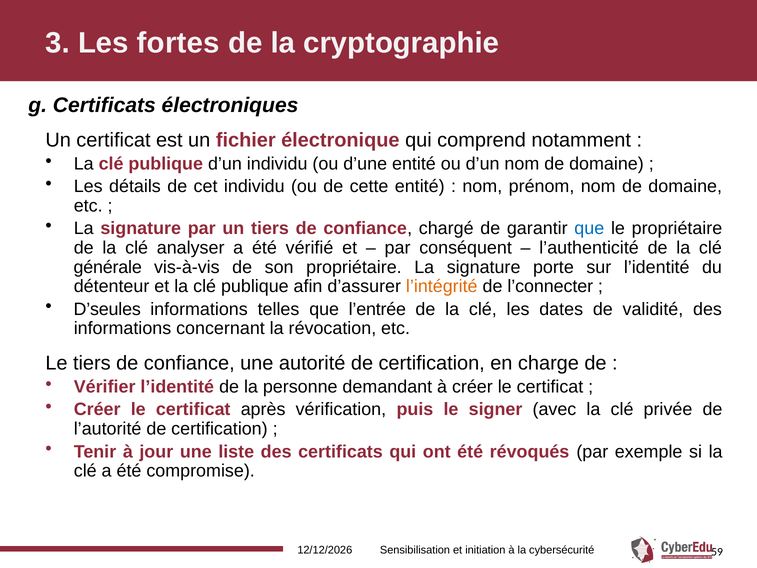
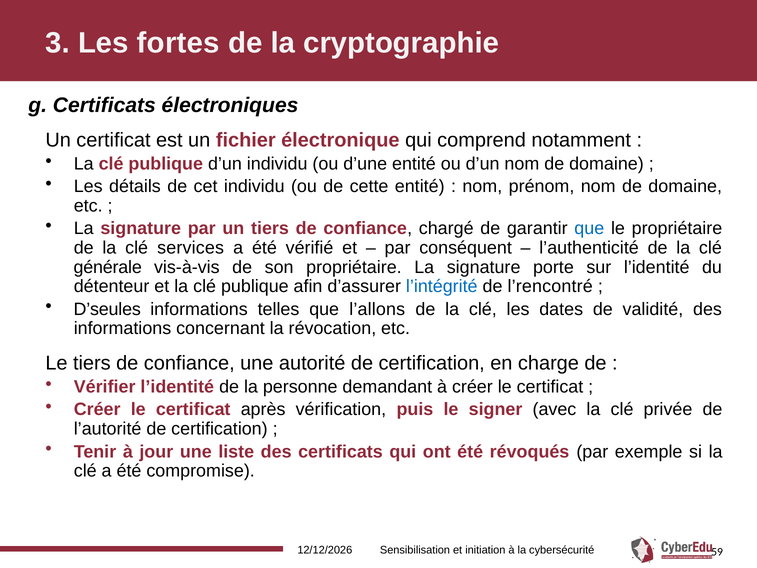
analyser: analyser -> services
l’intégrité colour: orange -> blue
l’connecter: l’connecter -> l’rencontré
l’entrée: l’entrée -> l’allons
